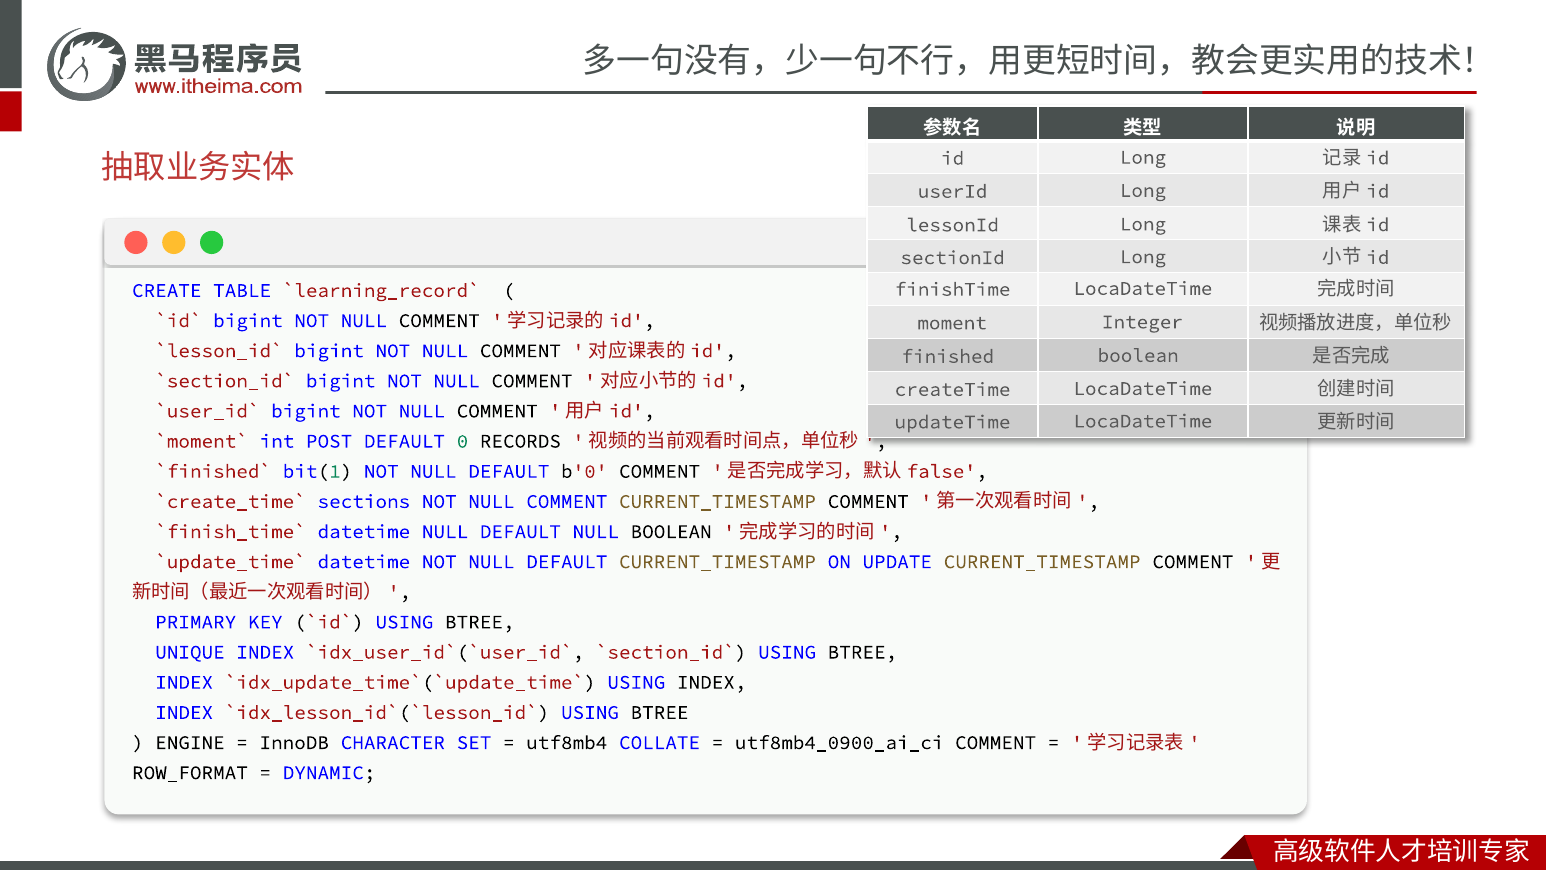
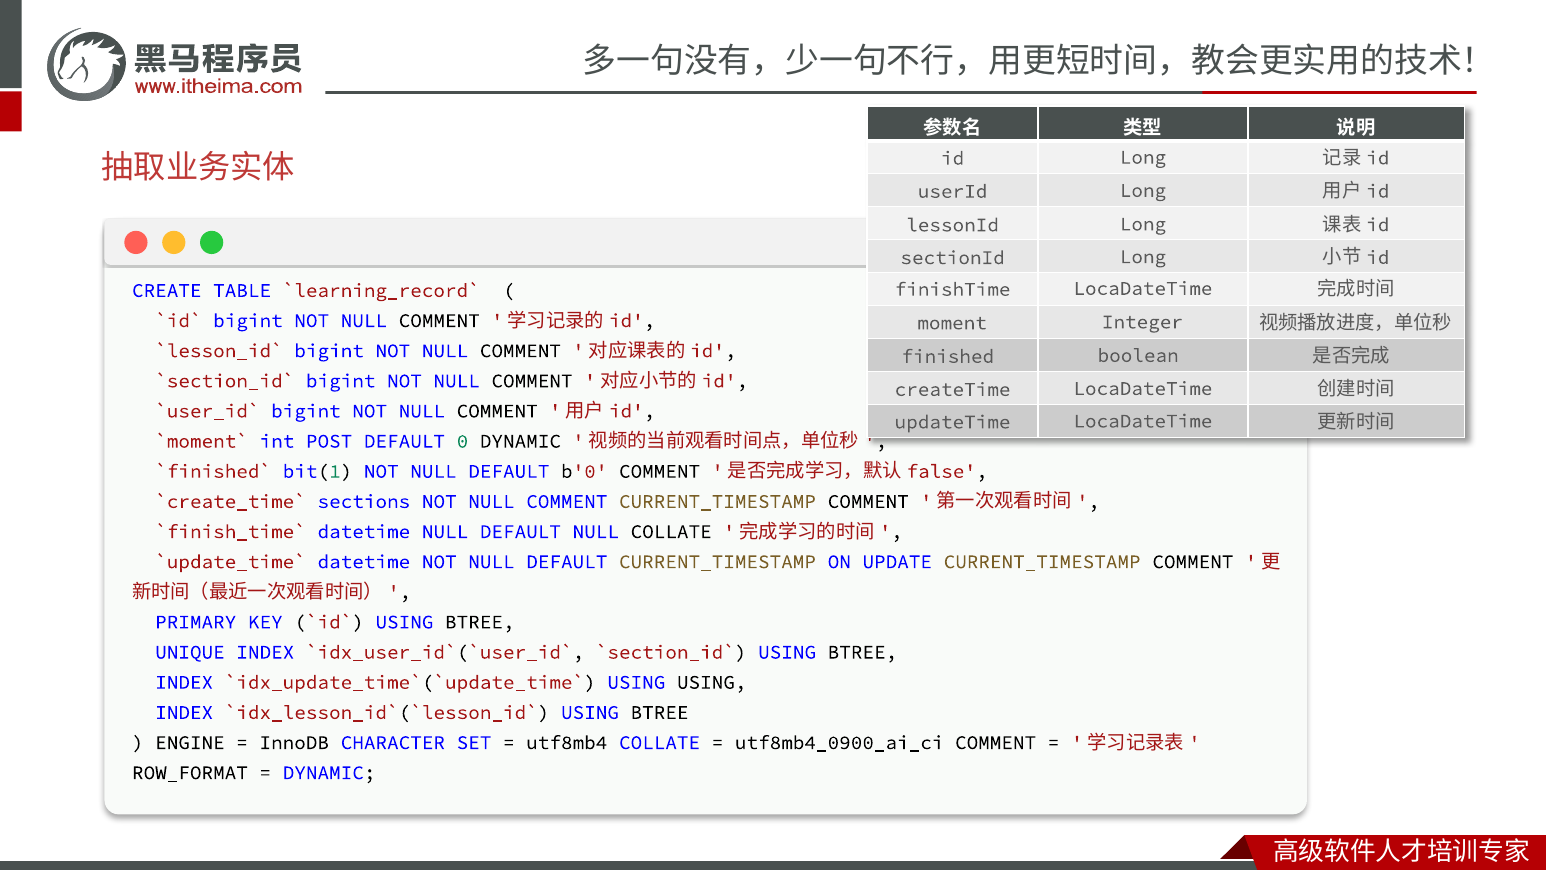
0 RECORDS: RECORDS -> DYNAMIC
NULL BOOLEAN: BOOLEAN -> COLLATE
USING INDEX: INDEX -> USING
